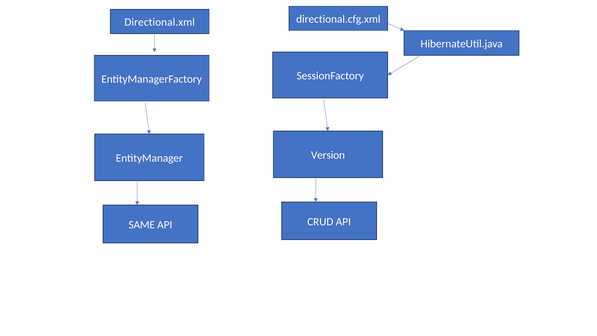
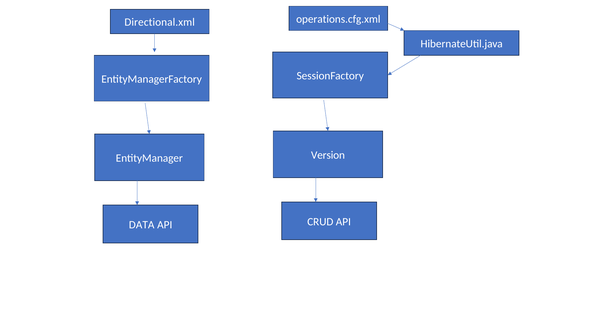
directional.cfg.xml: directional.cfg.xml -> operations.cfg.xml
SAME: SAME -> DATA
